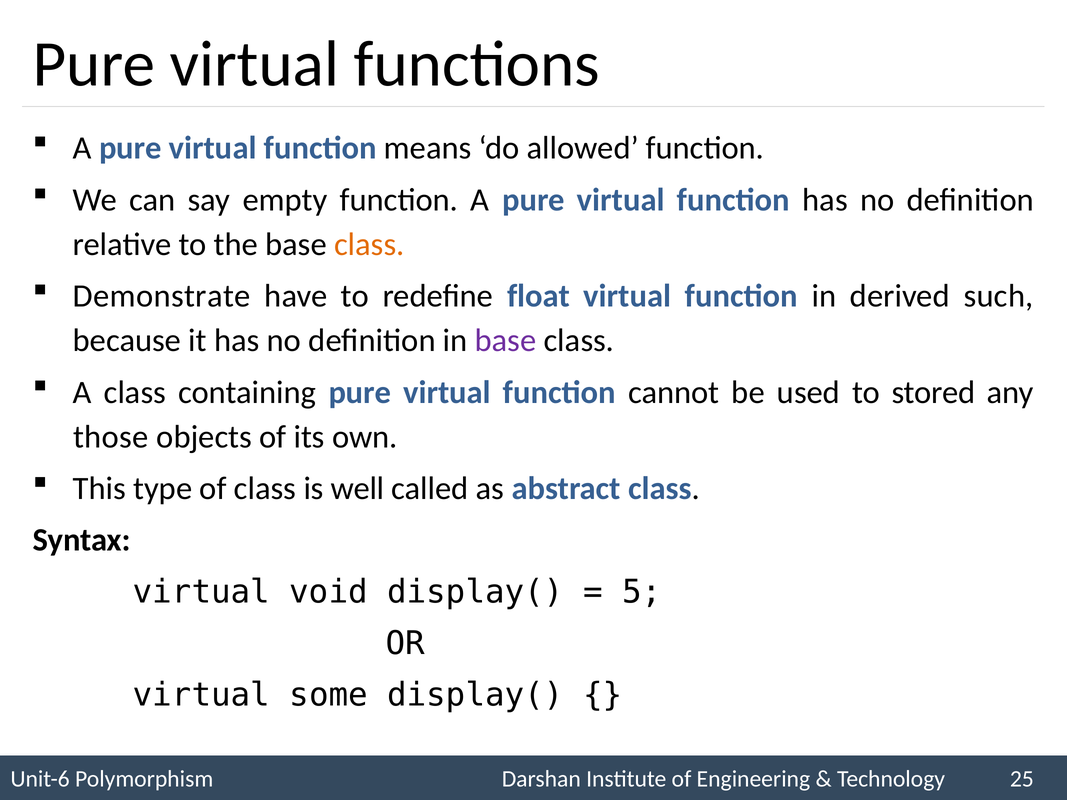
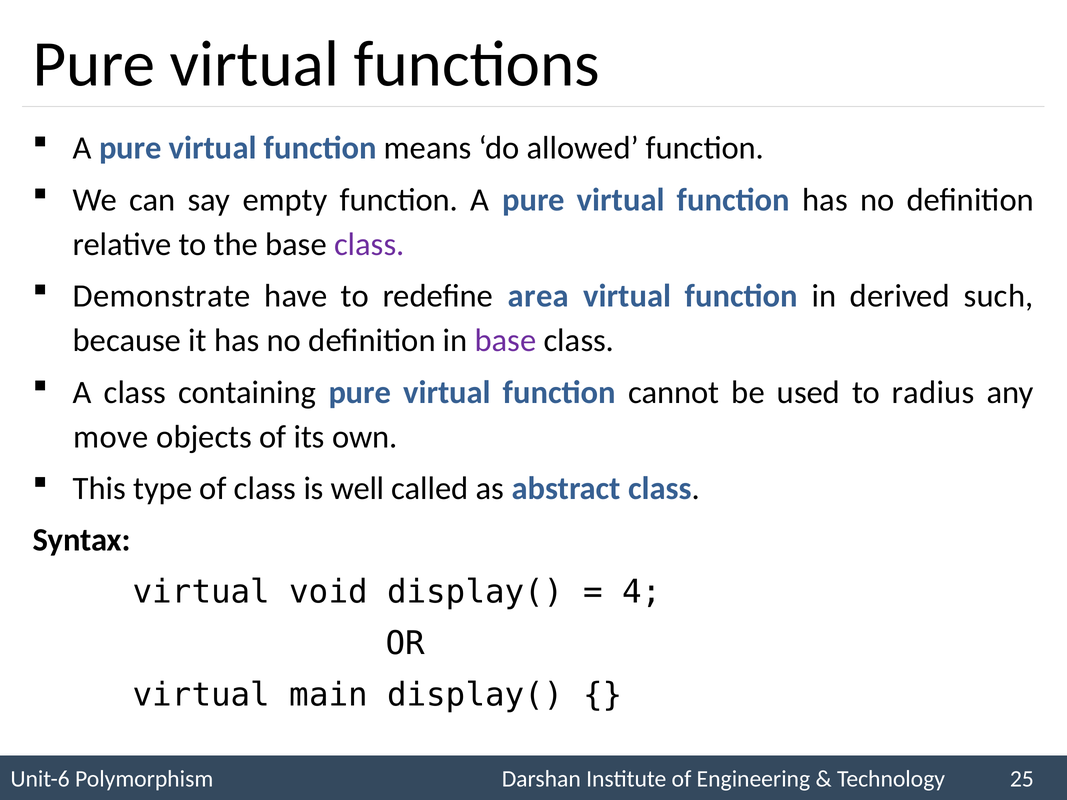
class at (369, 244) colour: orange -> purple
float: float -> area
stored: stored -> radius
those: those -> move
5: 5 -> 4
some: some -> main
